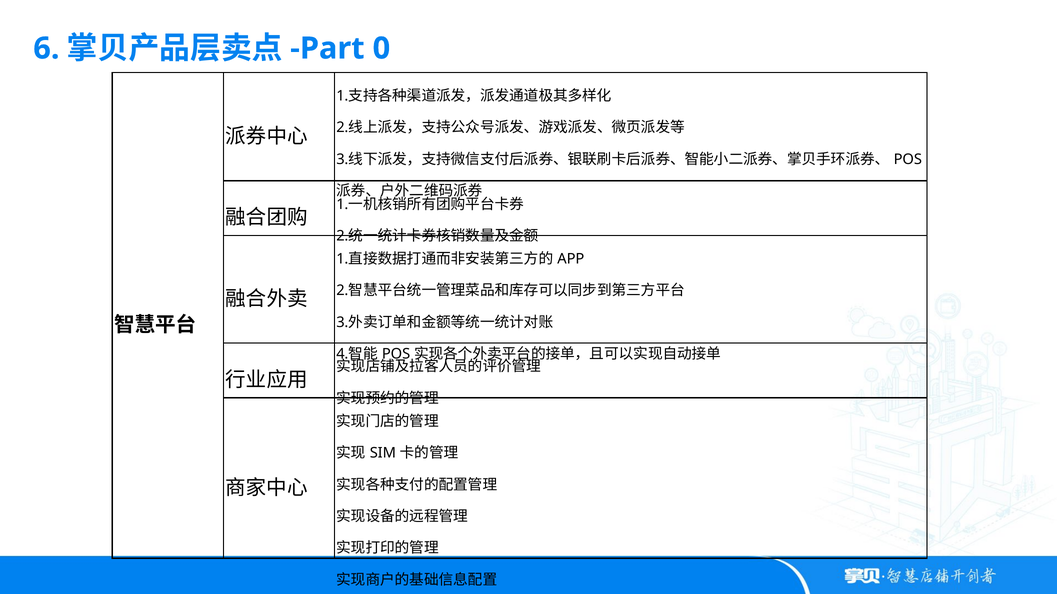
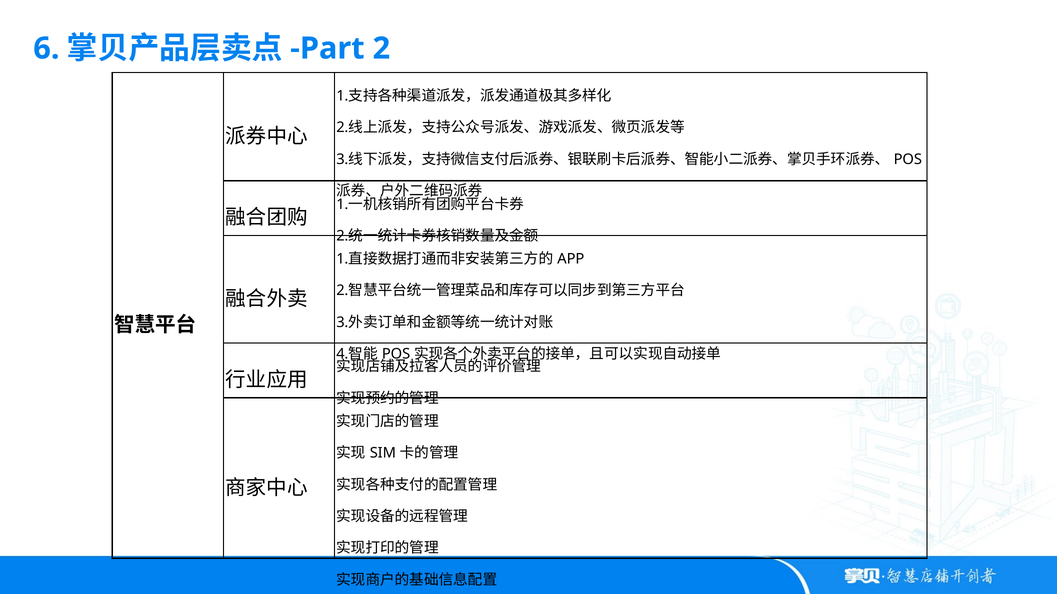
0: 0 -> 2
